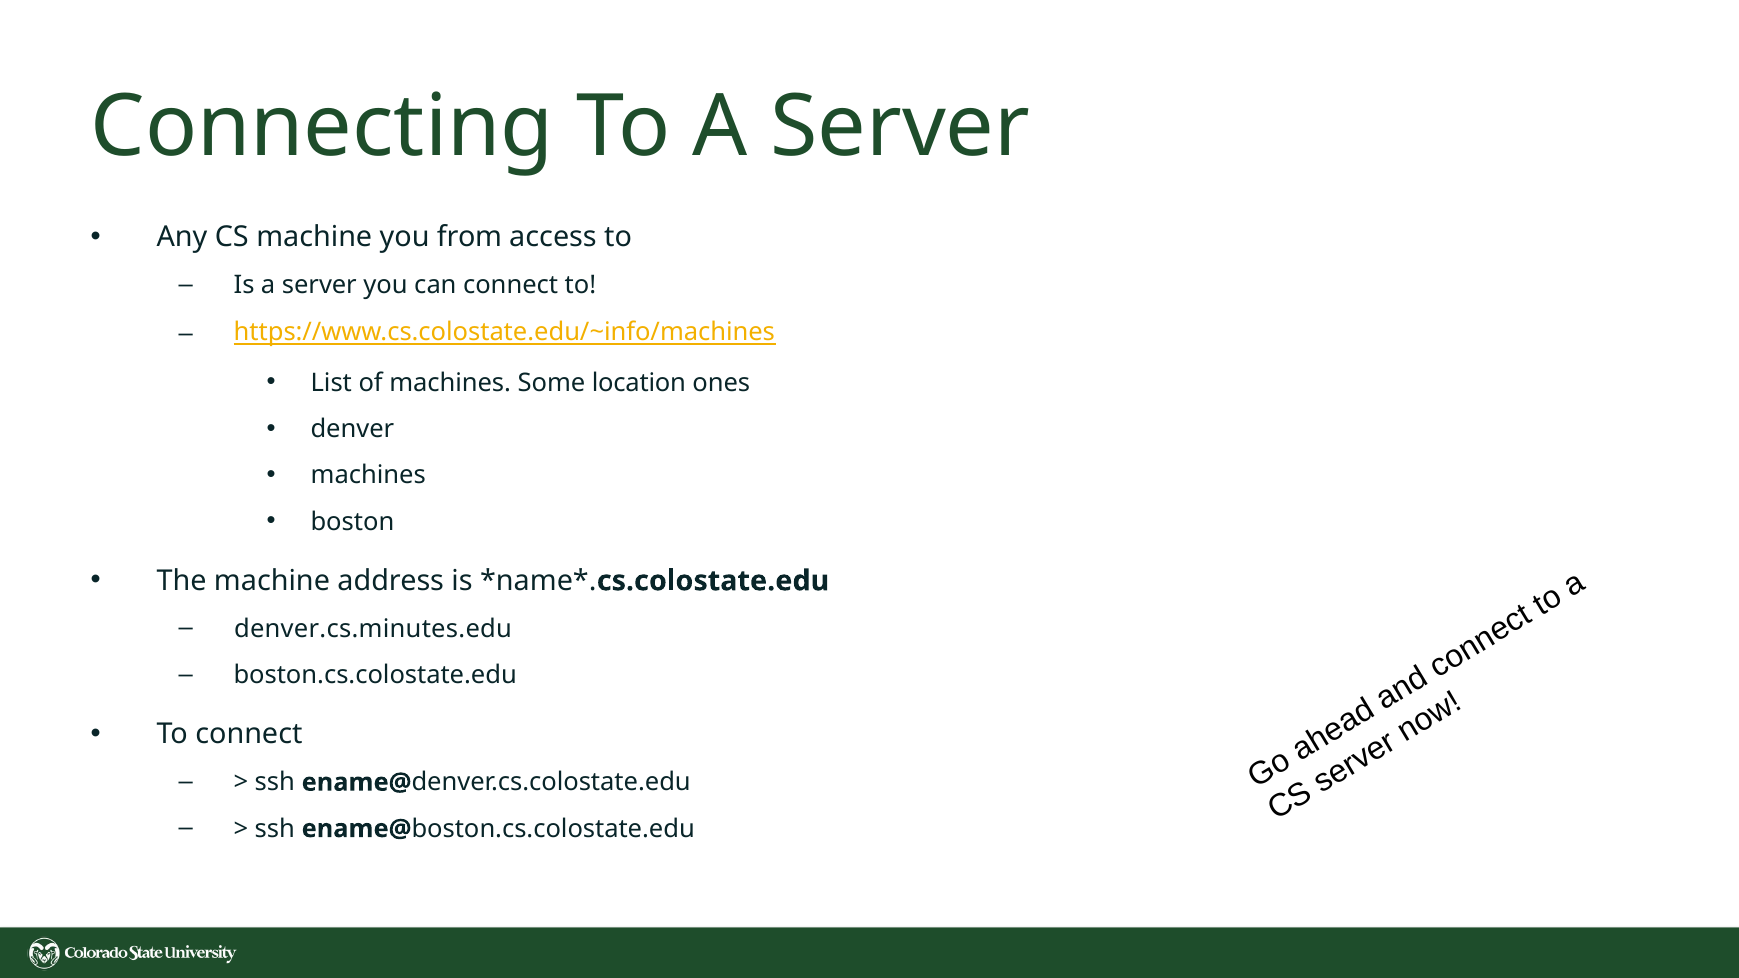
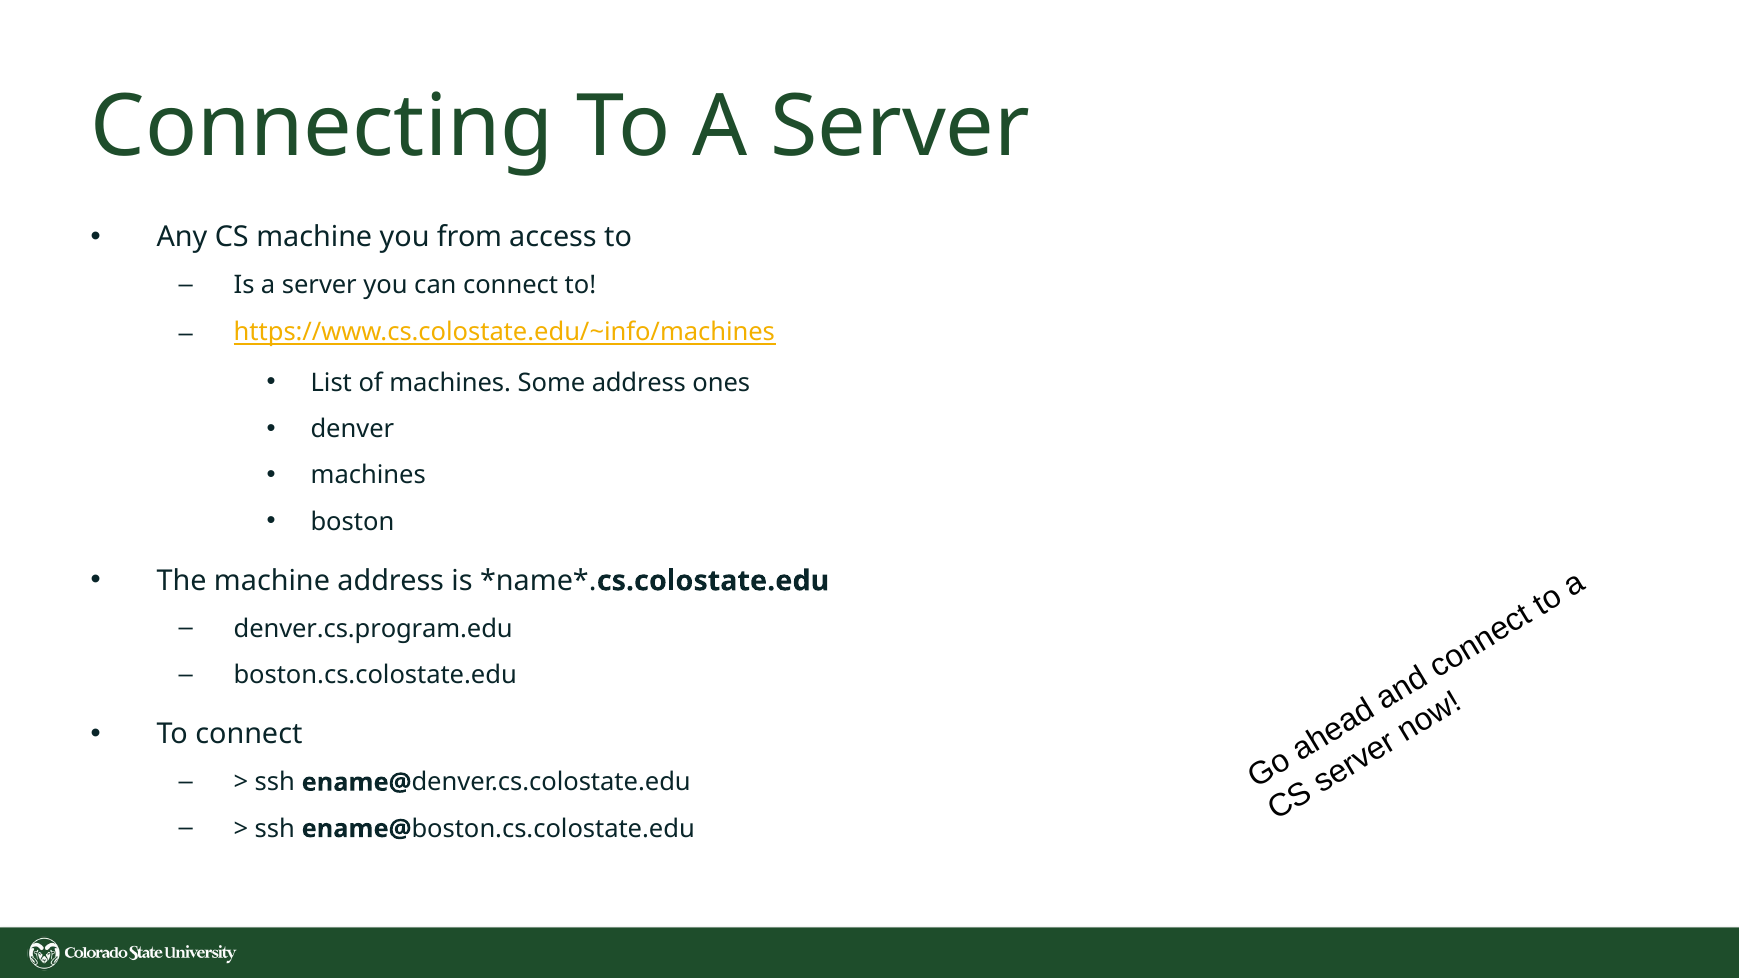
Some location: location -> address
denver.cs.minutes.edu: denver.cs.minutes.edu -> denver.cs.program.edu
